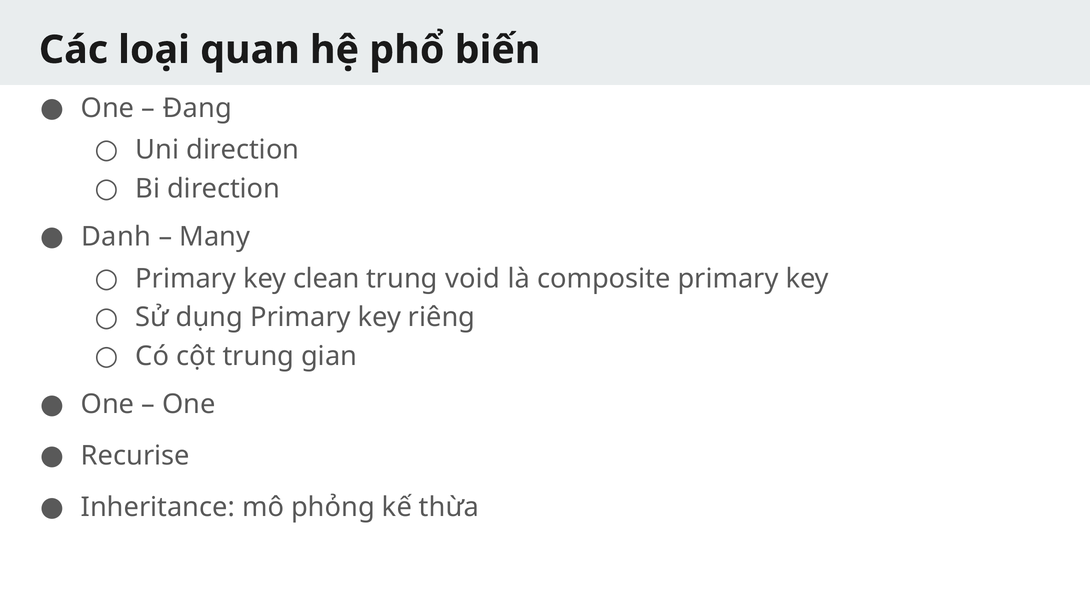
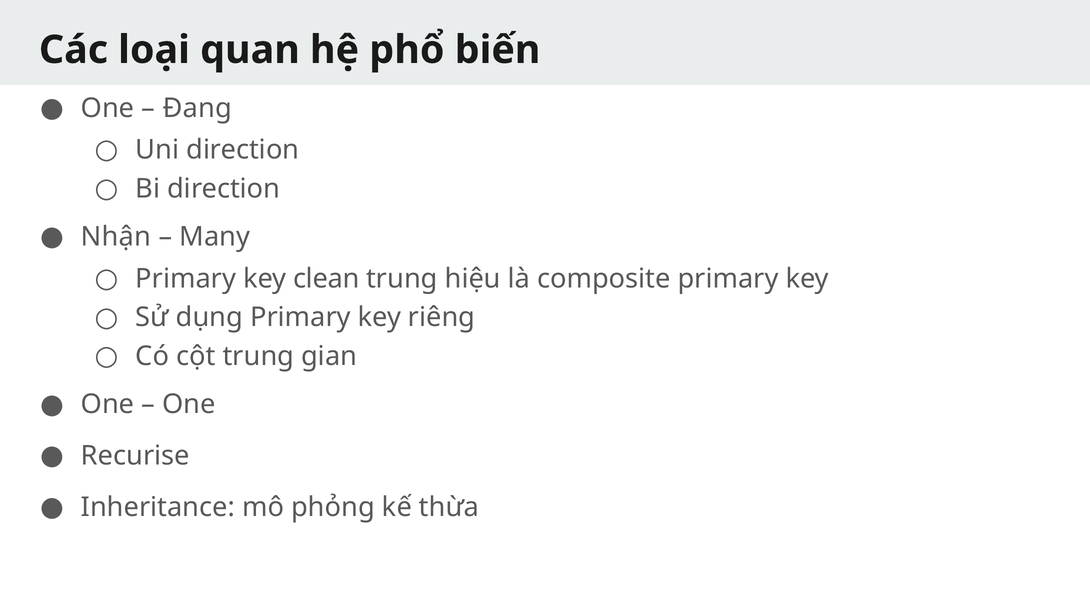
Danh: Danh -> Nhận
void: void -> hiệu
